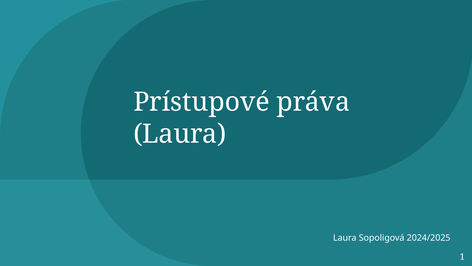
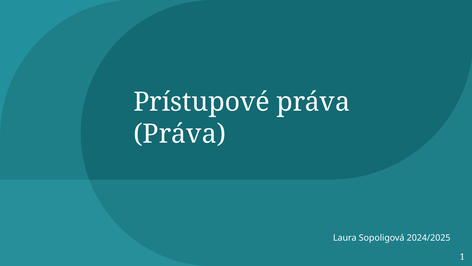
Laura at (180, 134): Laura -> Práva
